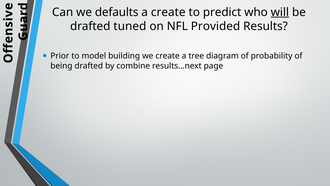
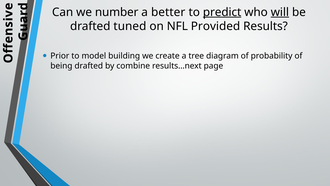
defaults: defaults -> number
a create: create -> better
predict underline: none -> present
